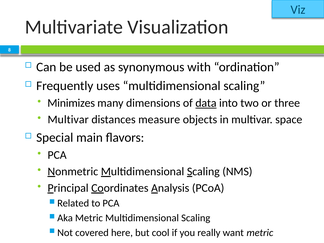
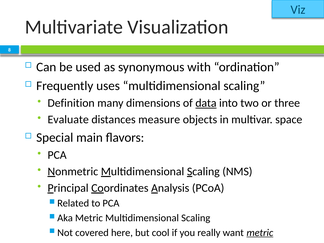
Minimizes: Minimizes -> Definition
Multivar at (68, 120): Multivar -> Evaluate
metric at (260, 233) underline: none -> present
